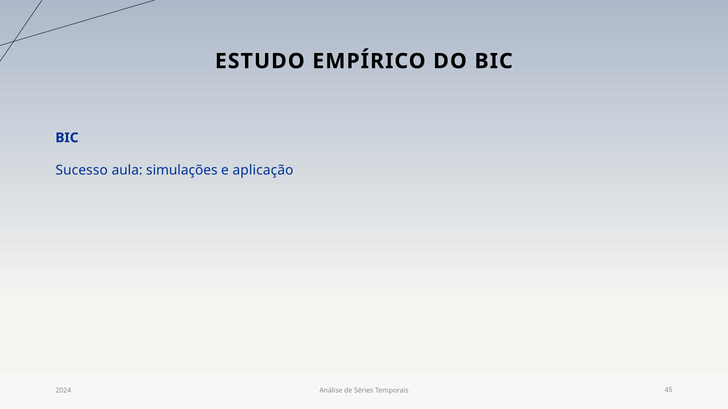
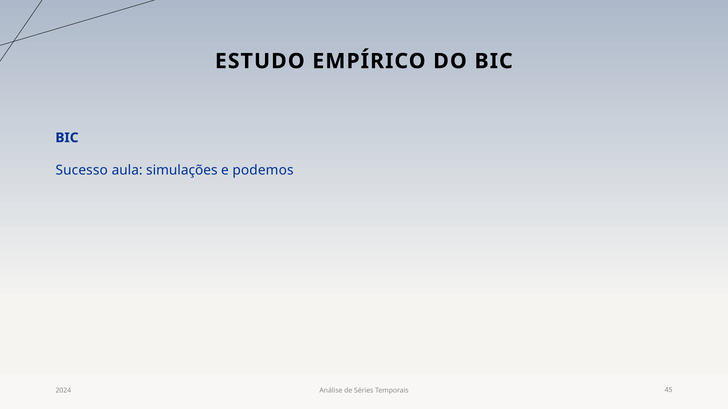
aplicação: aplicação -> podemos
